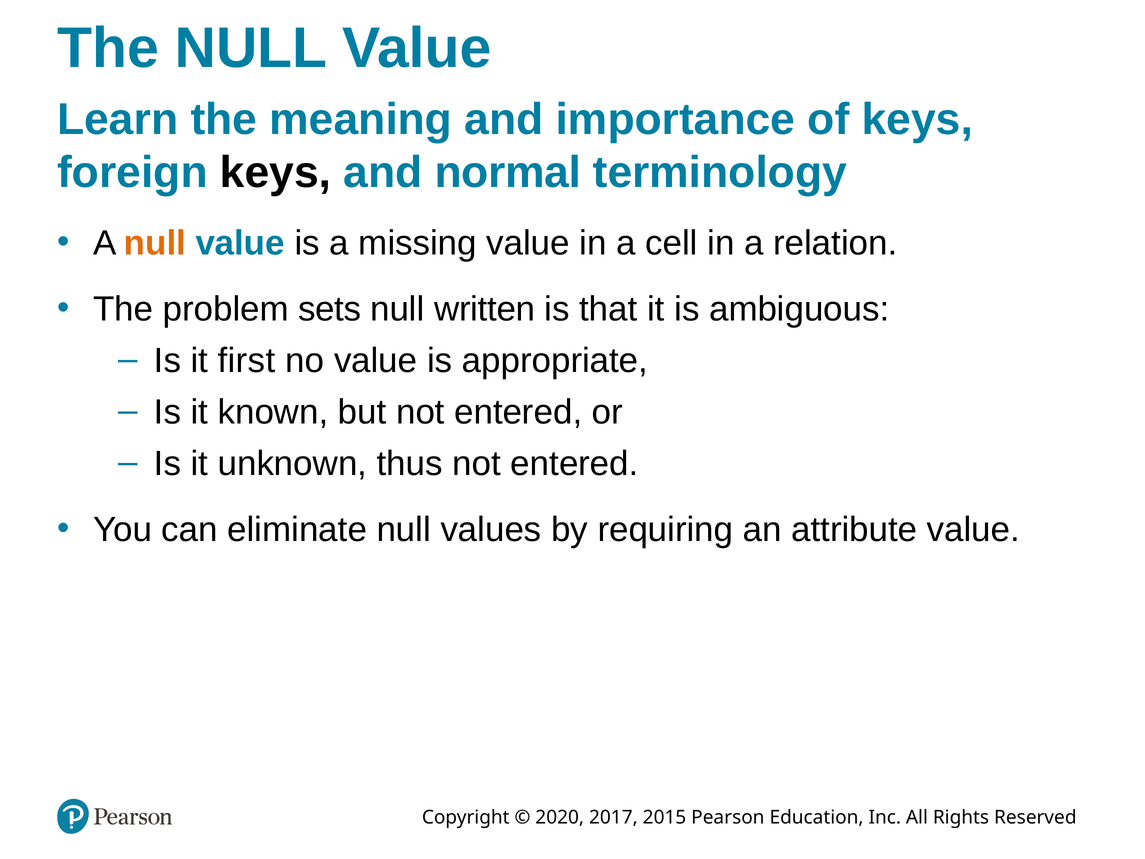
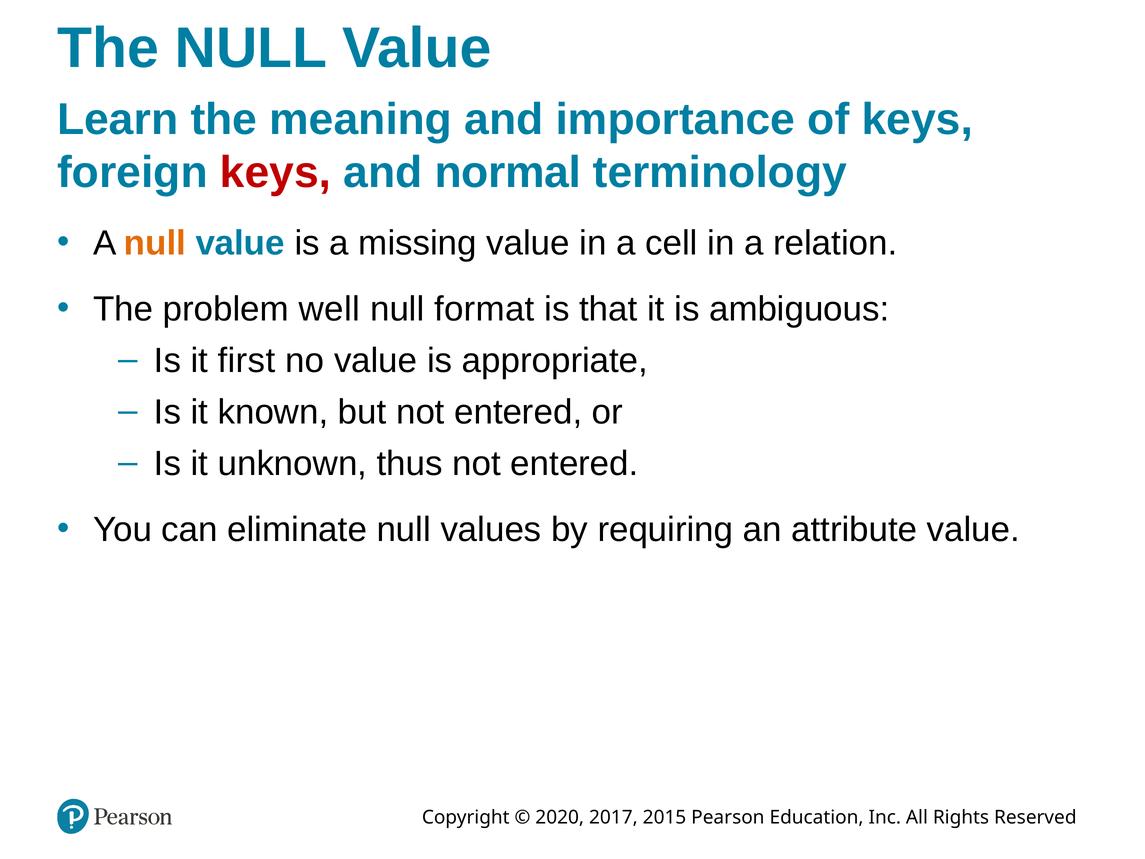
keys at (276, 173) colour: black -> red
sets: sets -> well
written: written -> format
